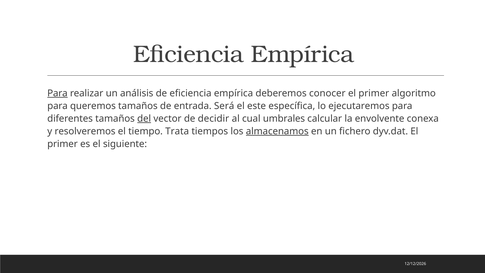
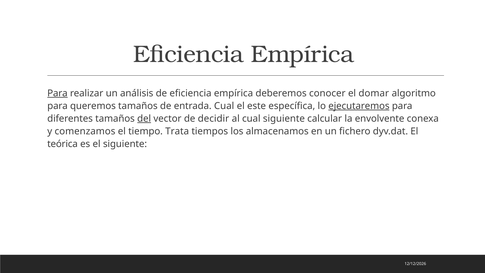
primer at (374, 93): primer -> domar
entrada Será: Será -> Cual
ejecutaremos underline: none -> present
cual umbrales: umbrales -> siguiente
resolveremos: resolveremos -> comenzamos
almacenamos underline: present -> none
primer at (63, 144): primer -> teórica
